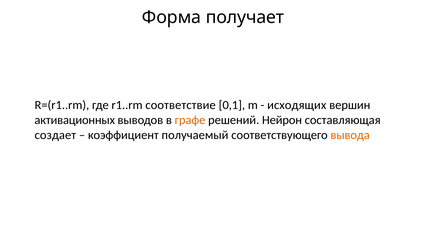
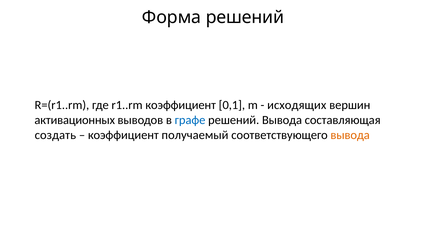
Форма получает: получает -> решений
r1..rm соответствие: соответствие -> коэффициент
графе colour: orange -> blue
решений Нейрон: Нейрон -> Вывода
создает: создает -> создать
